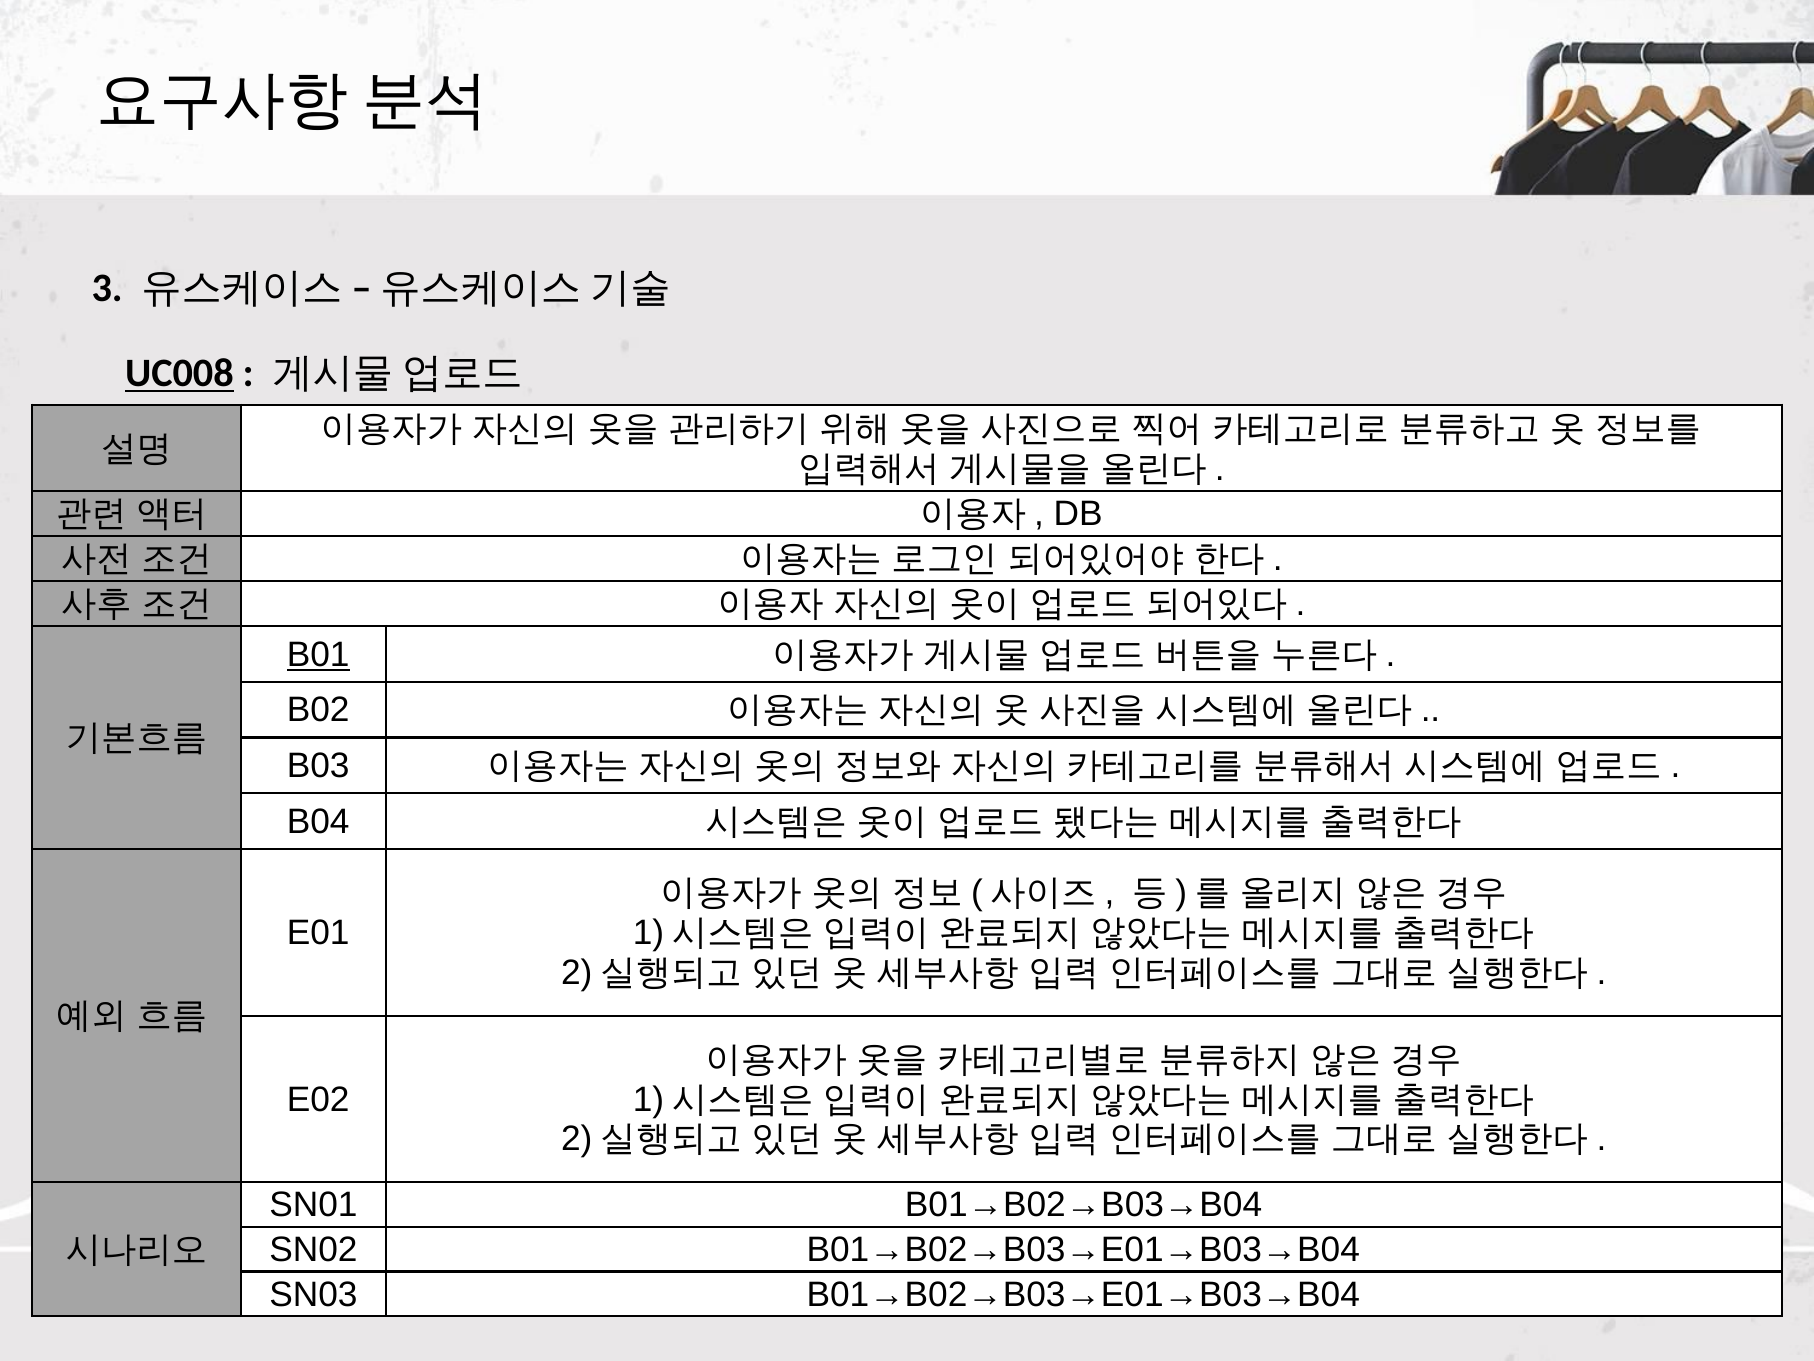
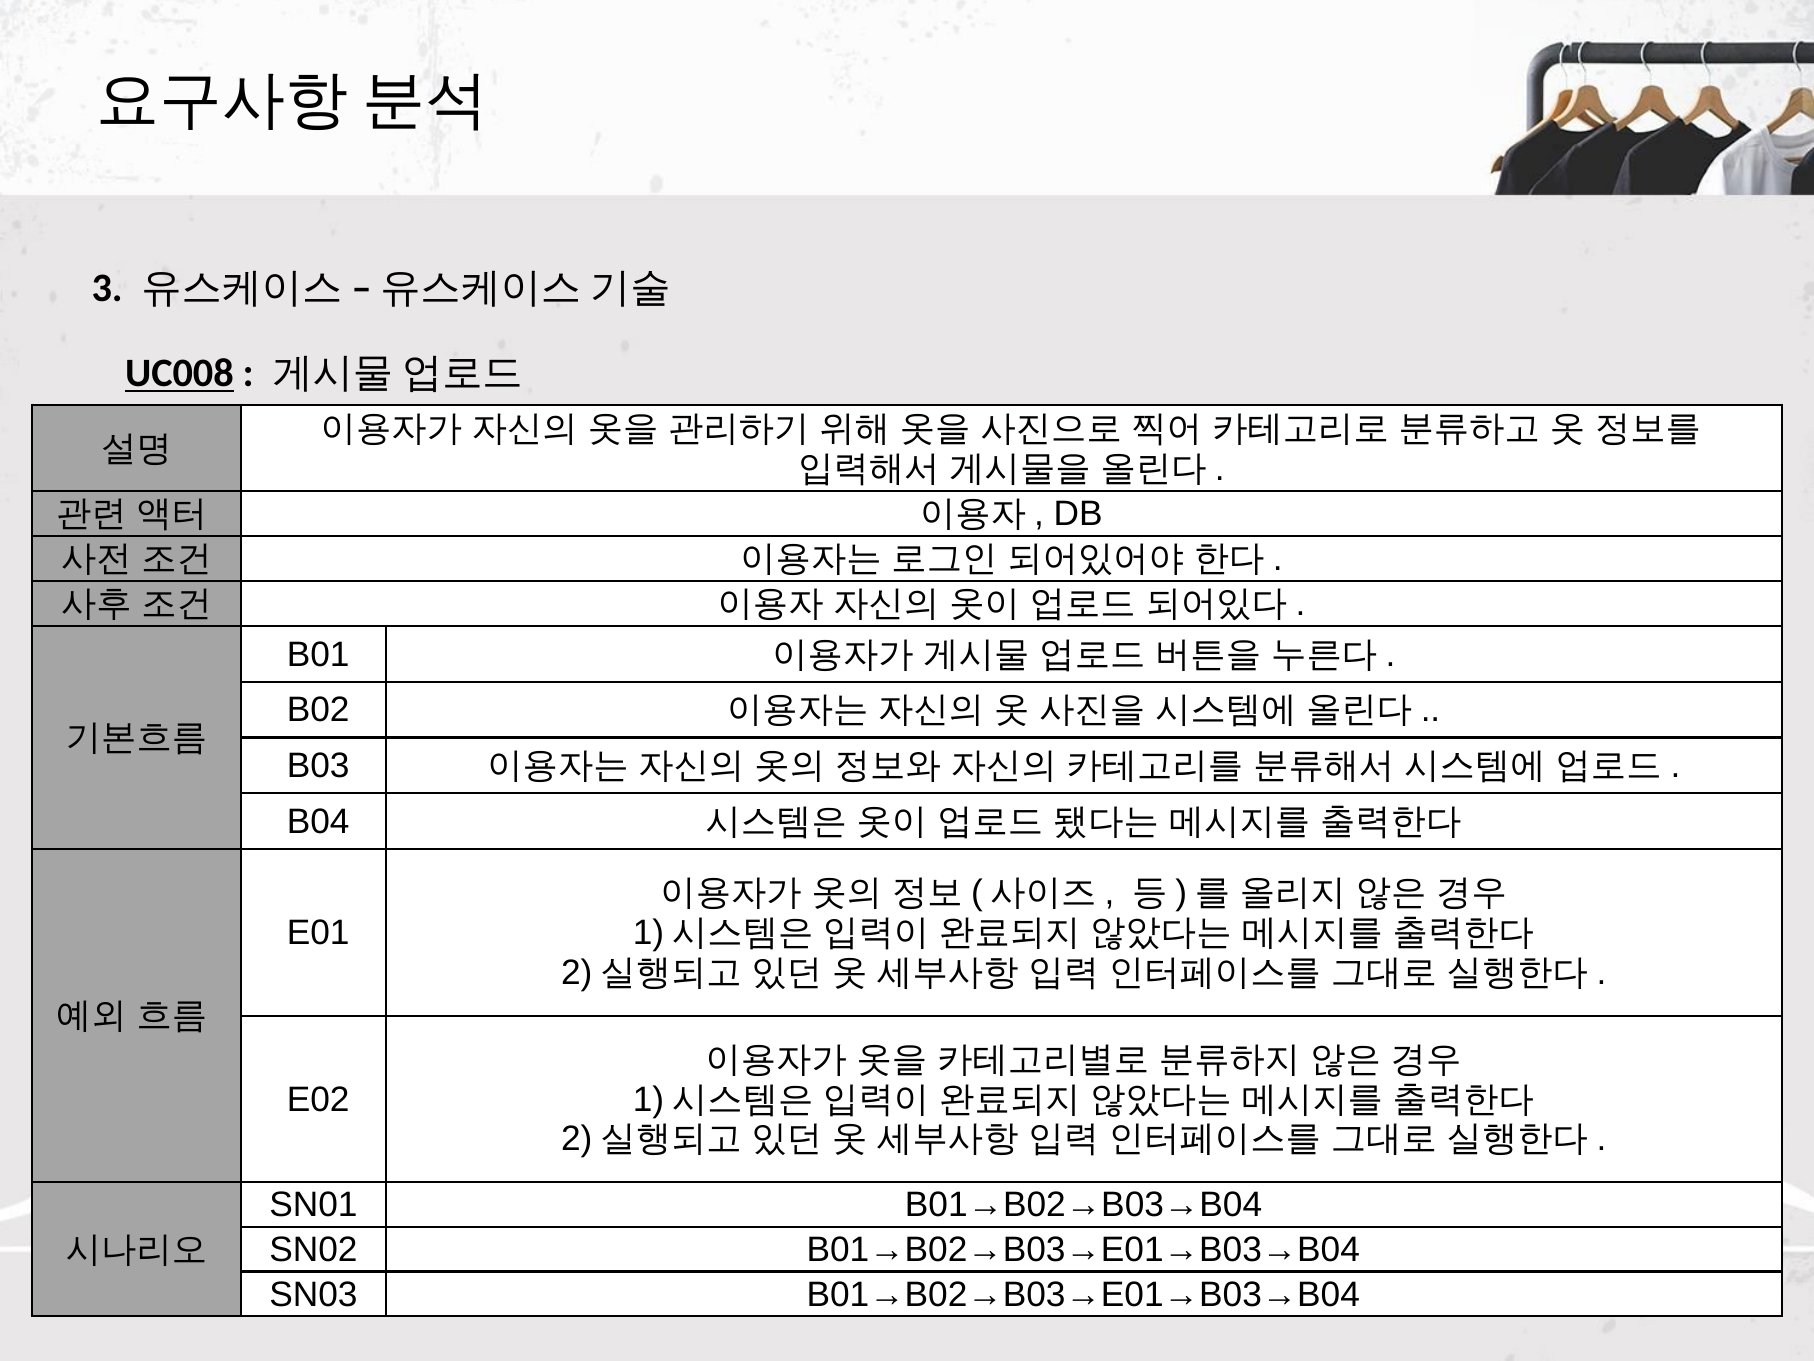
B01 underline: present -> none
